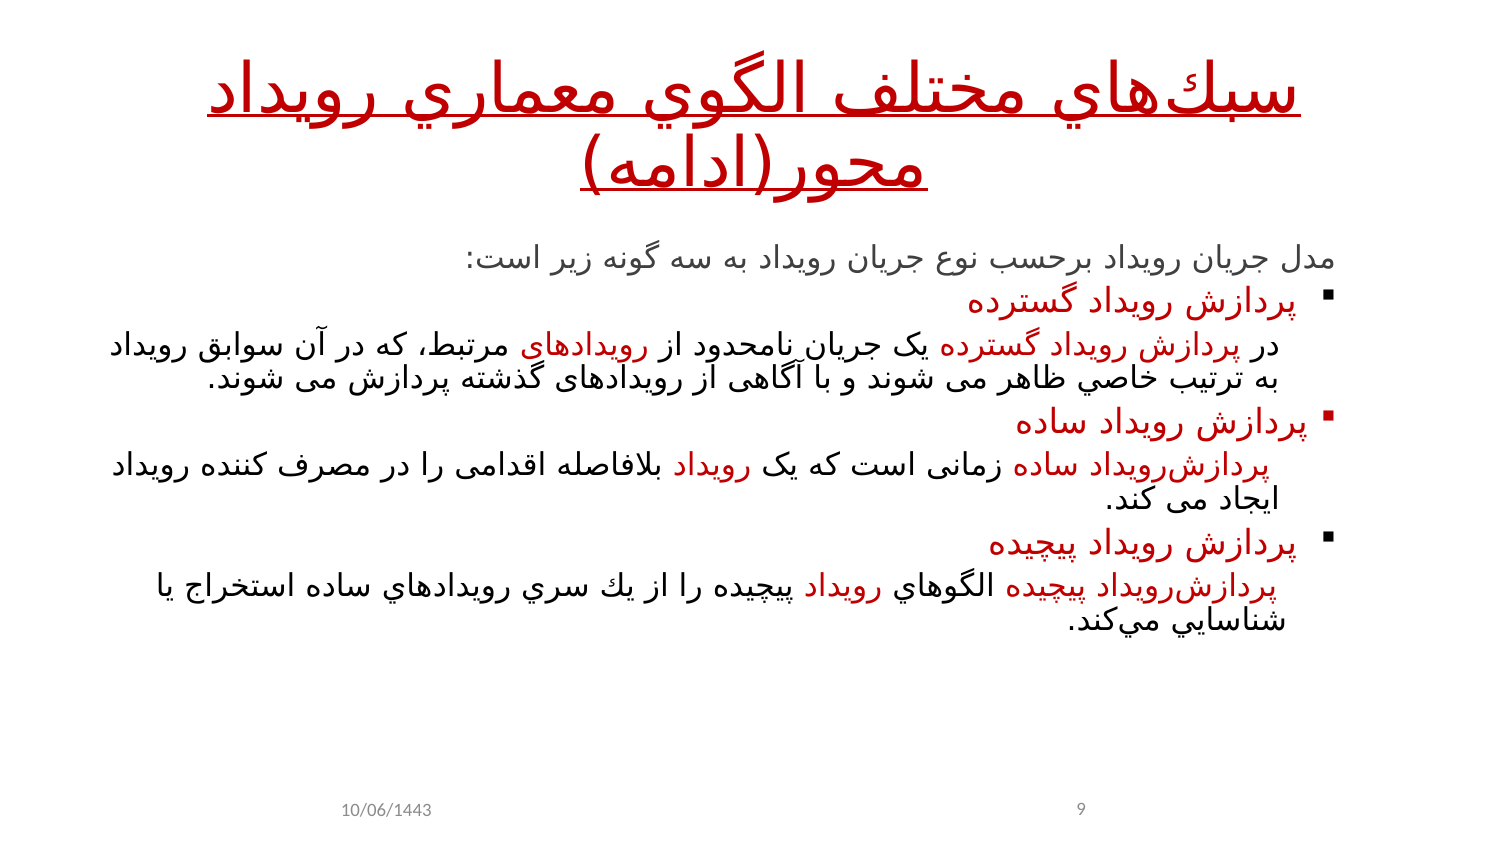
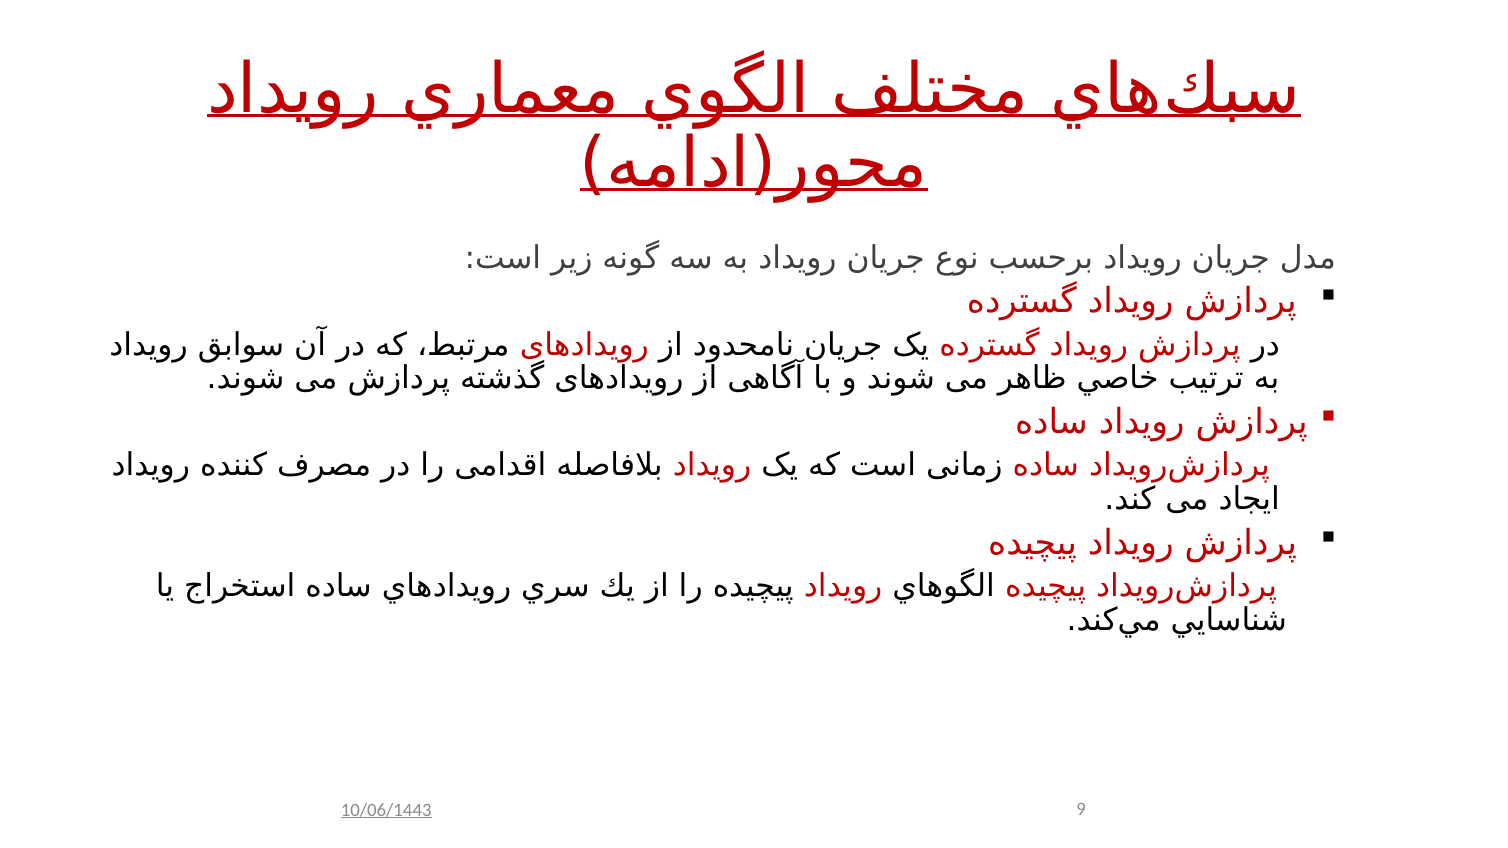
10/06/1443 underline: none -> present
